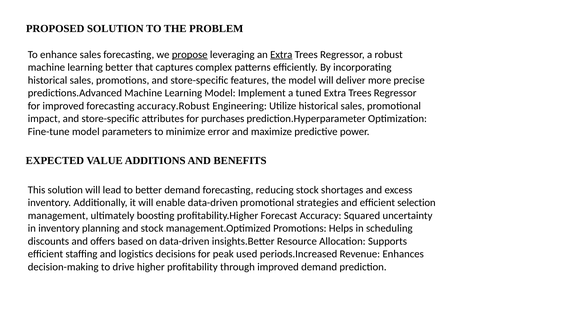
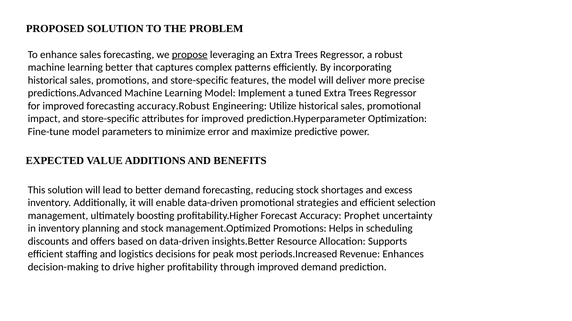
Extra at (281, 55) underline: present -> none
attributes for purchases: purchases -> improved
Squared: Squared -> Prophet
used: used -> most
